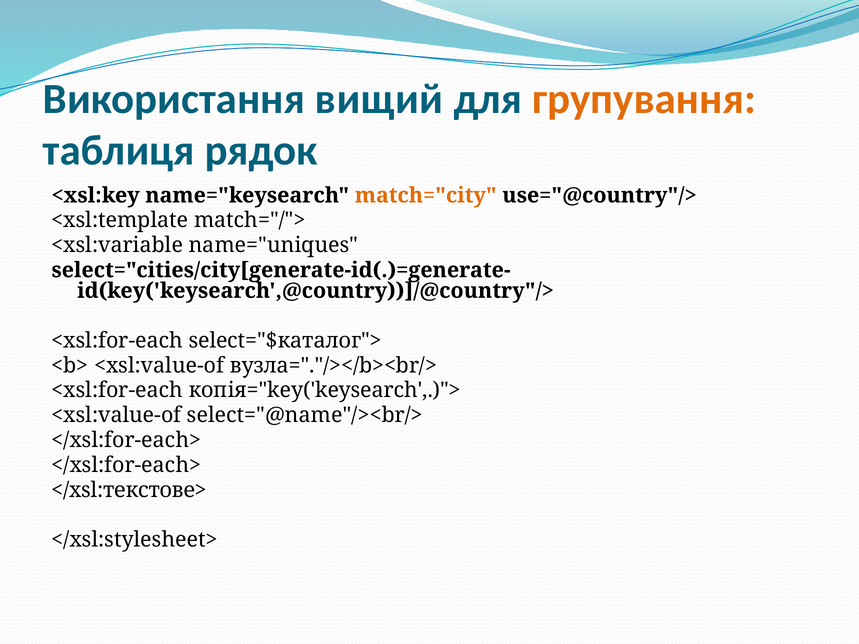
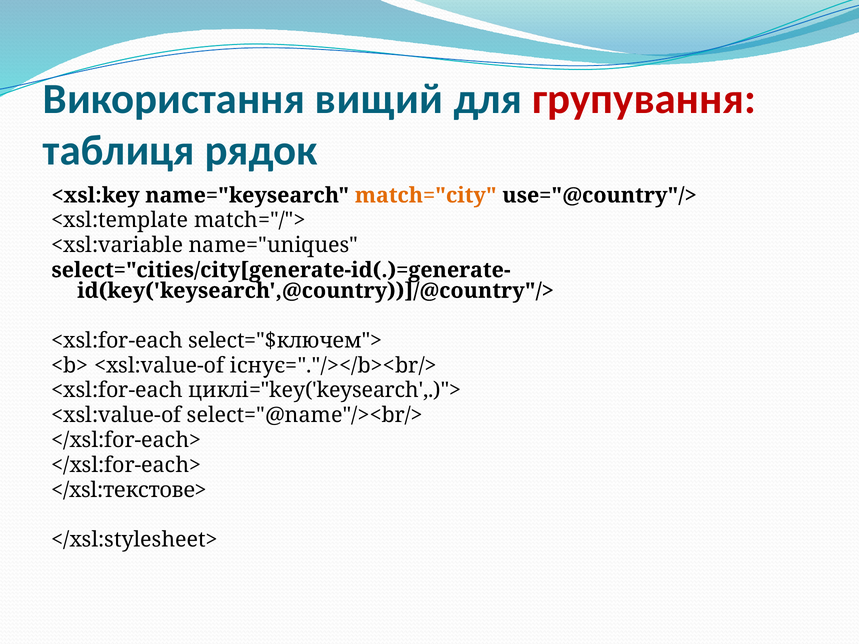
групування colour: orange -> red
select="$каталог">: select="$каталог"> -> select="$ключем">
вузла="."/></b><br/>: вузла="."/></b><br/> -> існує="."/></b><br/>
копія="key('keysearch',.)">: копія="key('keysearch',.)"> -> циклі="key('keysearch',.)">
